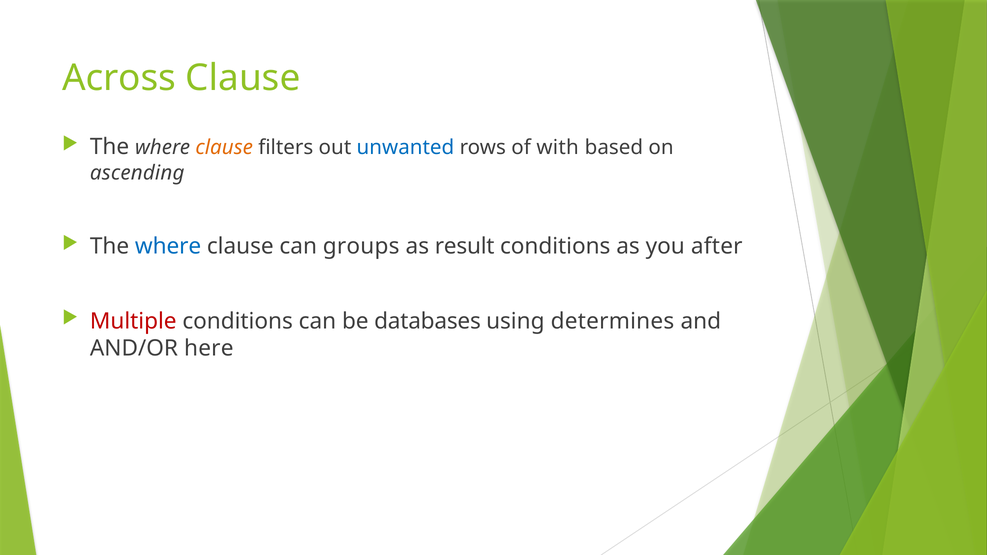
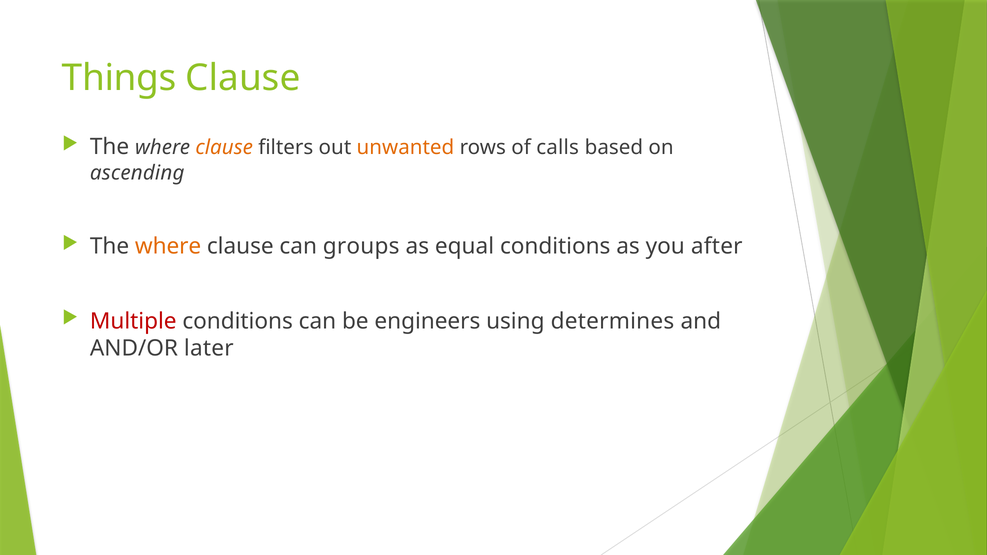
Across: Across -> Things
unwanted colour: blue -> orange
with: with -> calls
where at (168, 247) colour: blue -> orange
result: result -> equal
databases: databases -> engineers
here: here -> later
